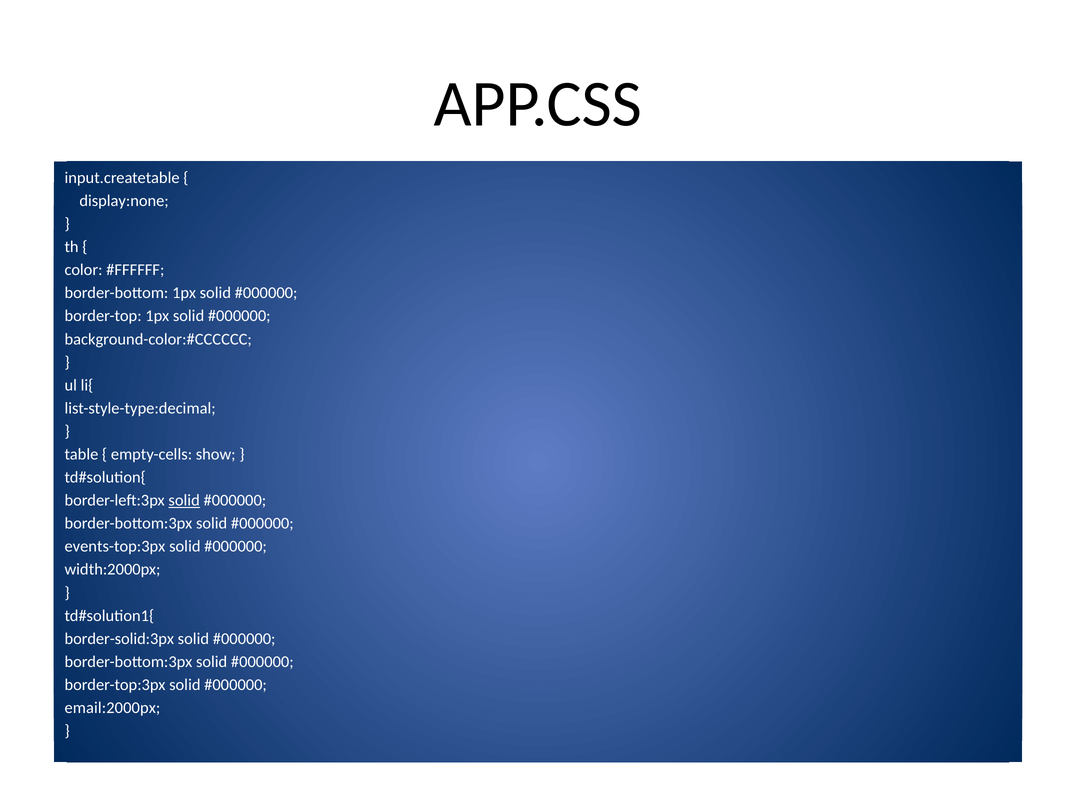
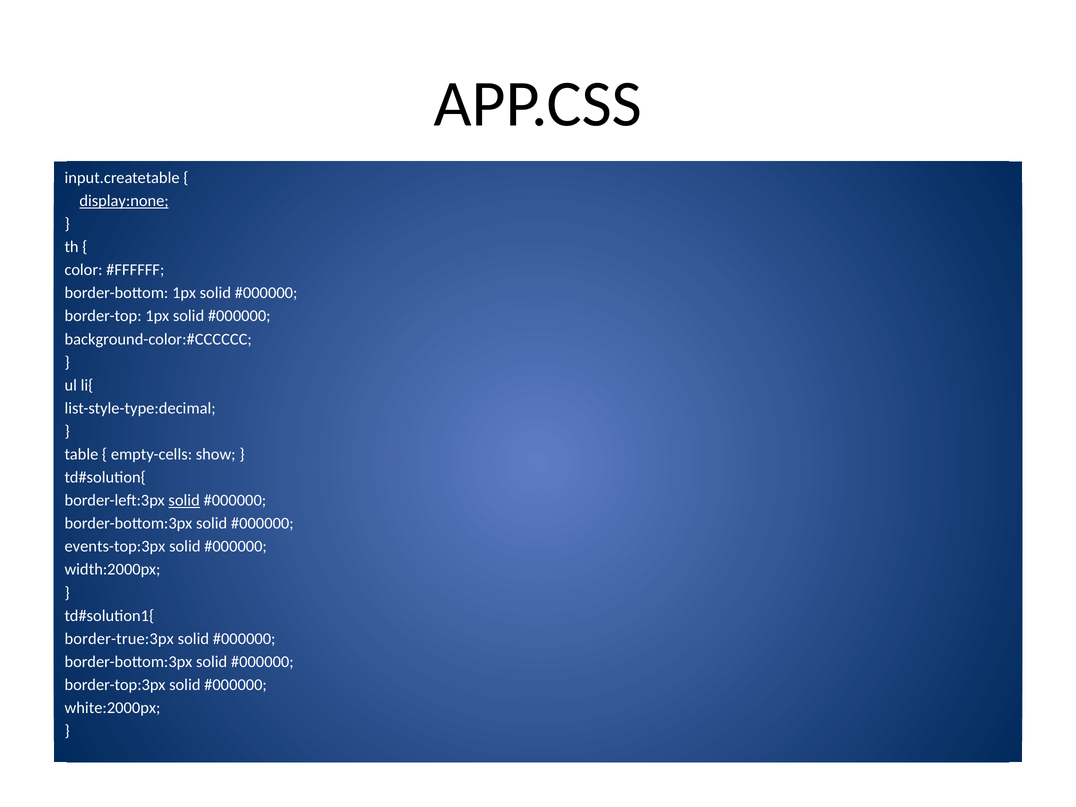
display:none underline: none -> present
border-solid:3px: border-solid:3px -> border-true:3px
email:2000px: email:2000px -> white:2000px
